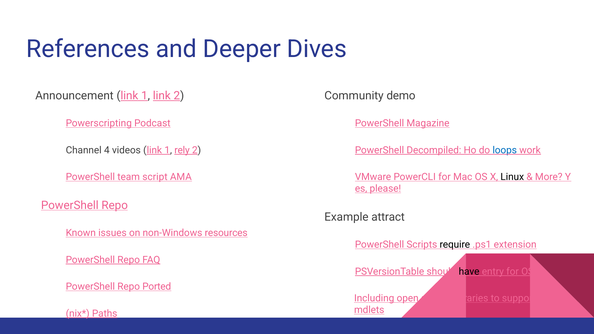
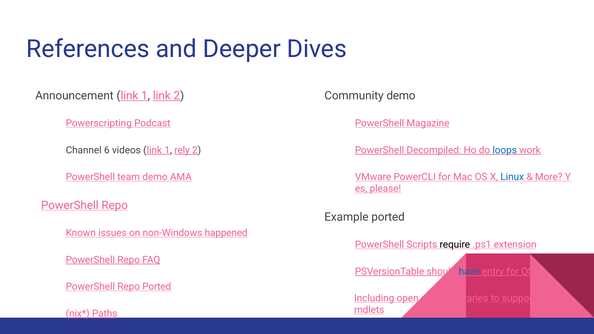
4: 4 -> 6
team script: script -> demo
Linux colour: black -> blue
Example attract: attract -> ported
resources: resources -> happened
have colour: black -> blue
